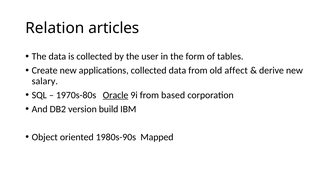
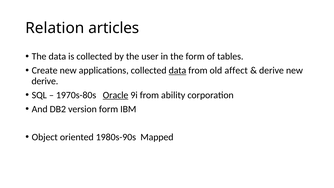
data at (177, 70) underline: none -> present
salary at (45, 81): salary -> derive
based: based -> ability
version build: build -> form
